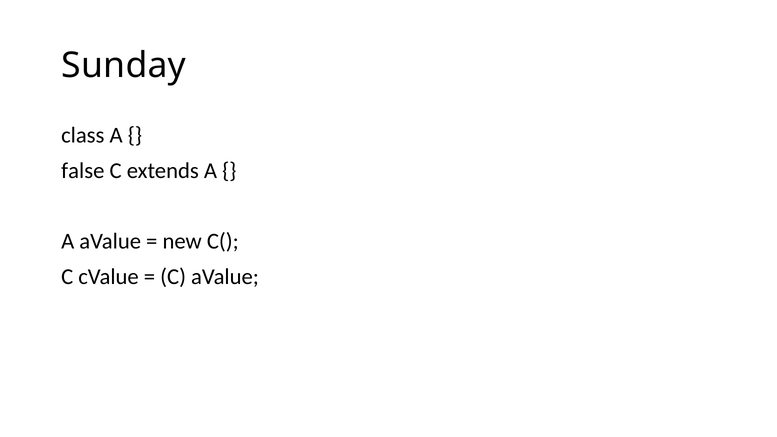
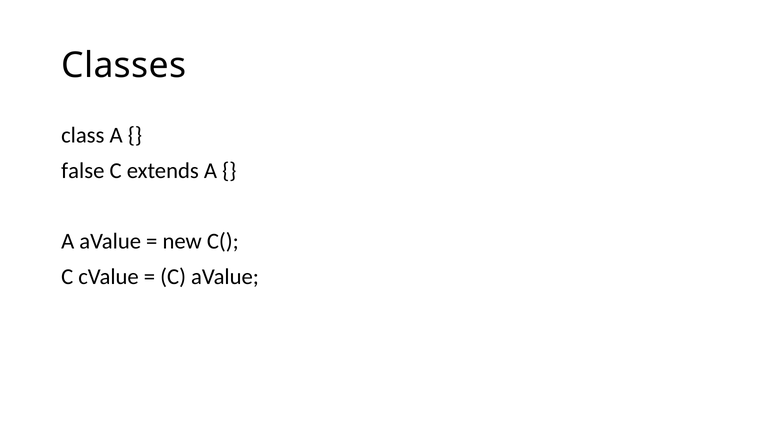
Sunday: Sunday -> Classes
